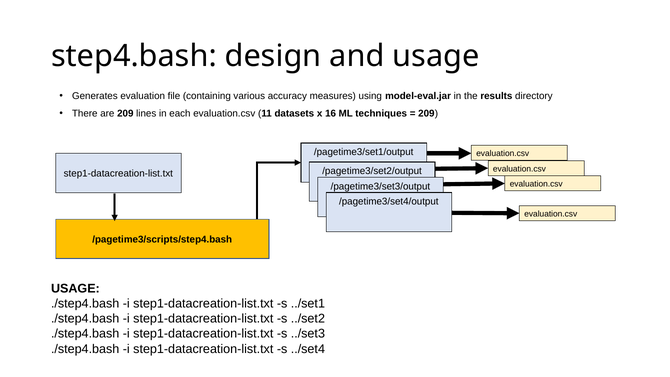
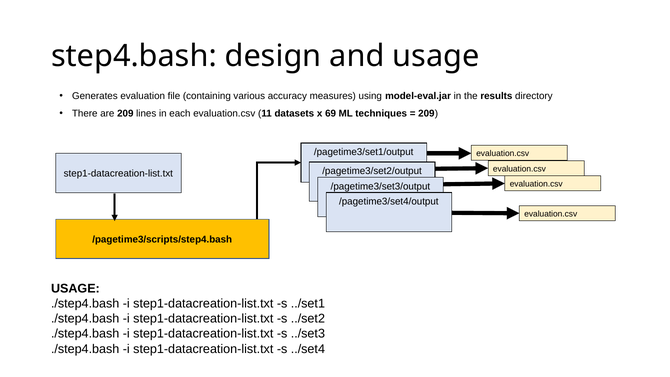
16: 16 -> 69
